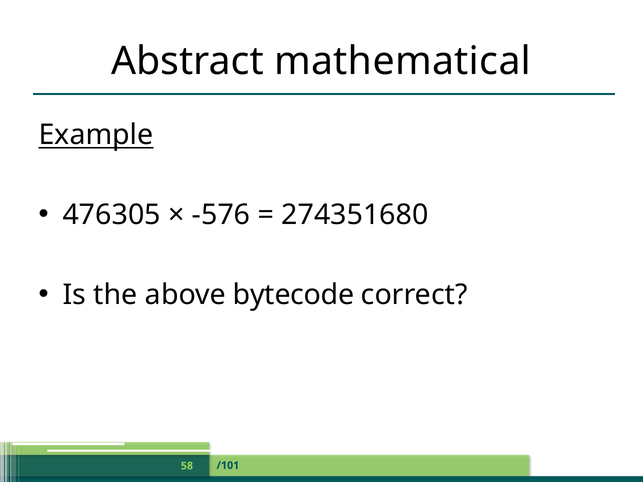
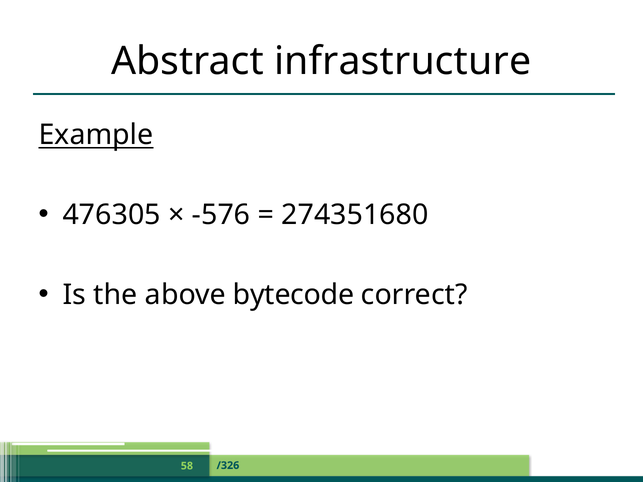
mathematical: mathematical -> infrastructure
/101: /101 -> /326
